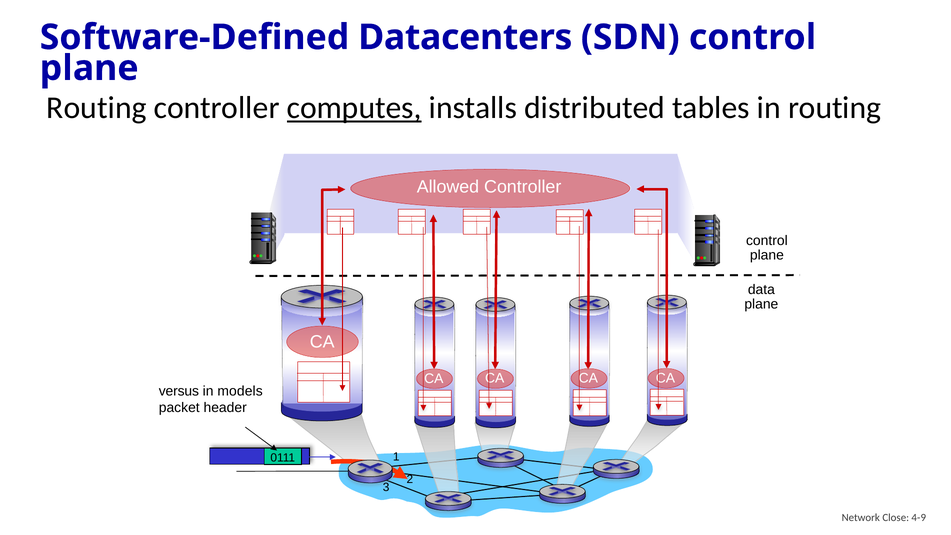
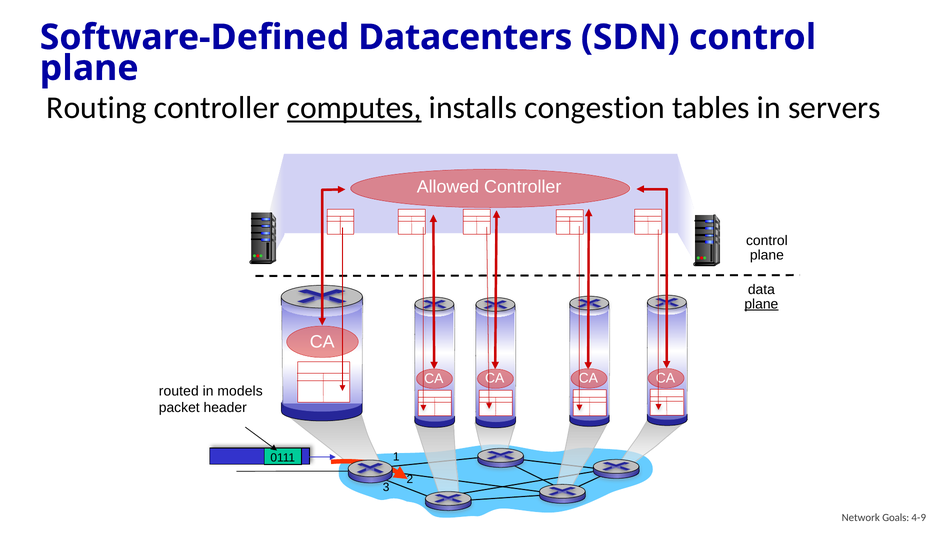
distributed: distributed -> congestion
in routing: routing -> servers
plane at (761, 304) underline: none -> present
versus: versus -> routed
Close: Close -> Goals
